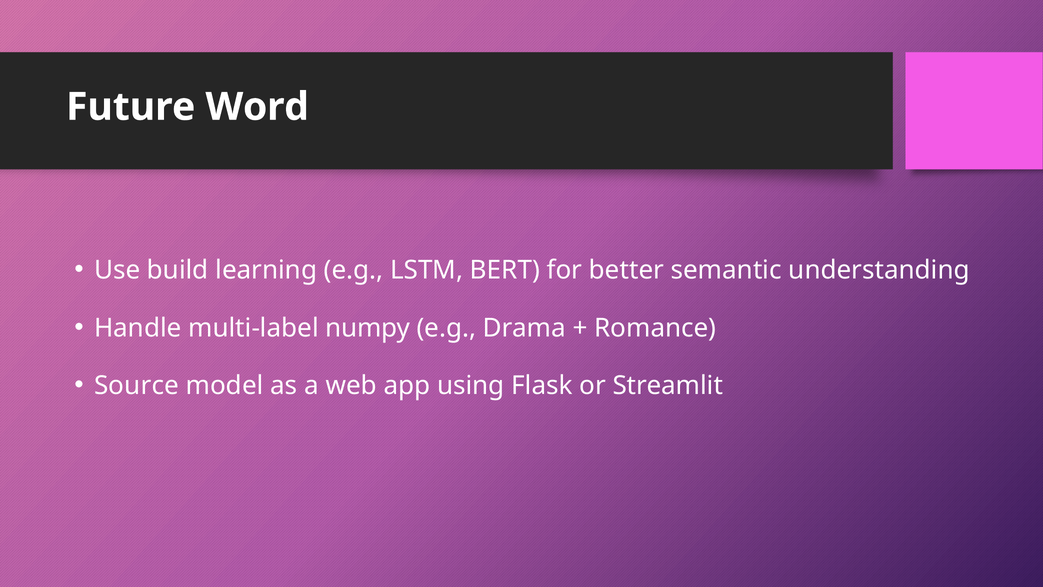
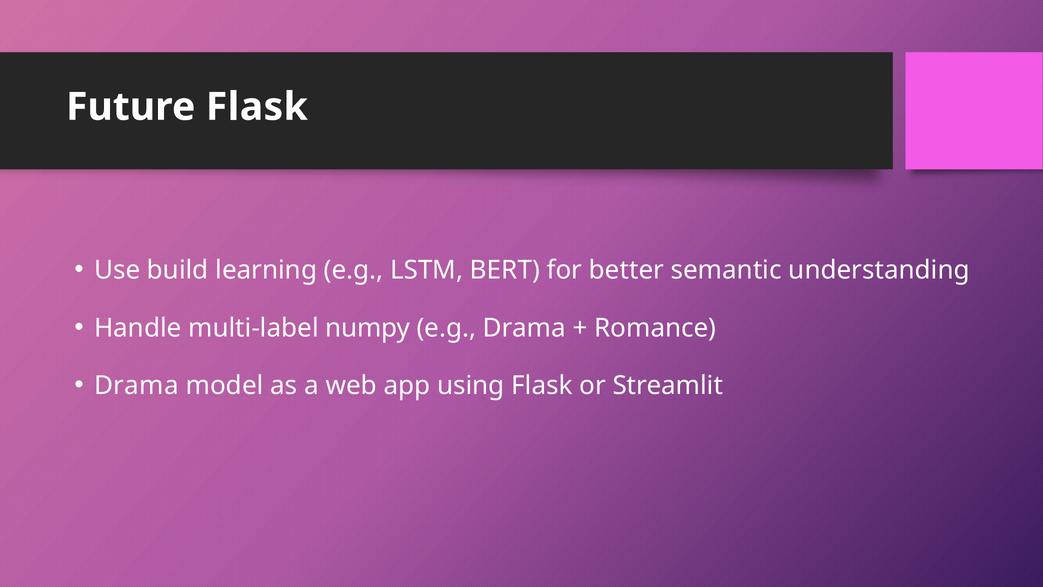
Future Word: Word -> Flask
Source at (136, 386): Source -> Drama
